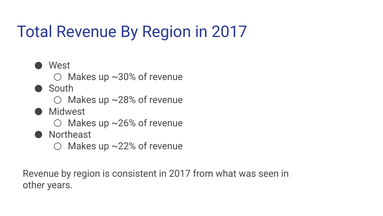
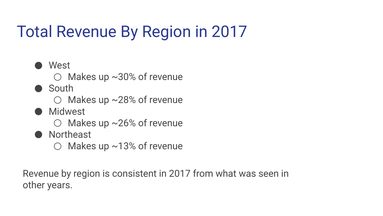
~22%: ~22% -> ~13%
